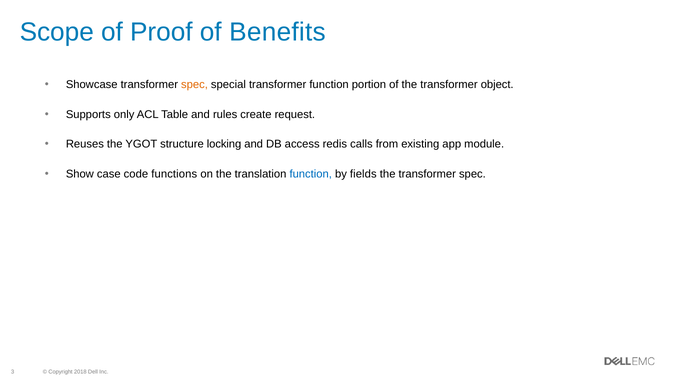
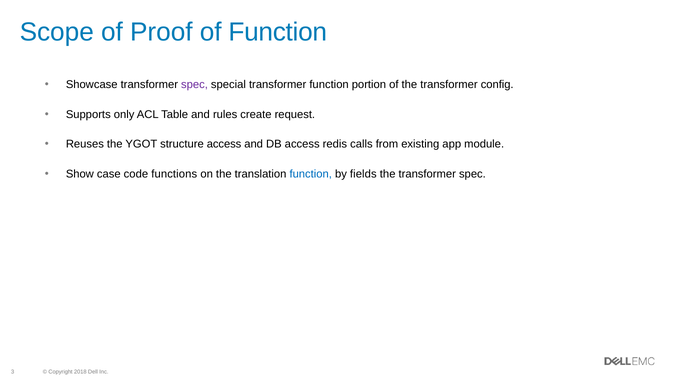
of Benefits: Benefits -> Function
spec at (195, 85) colour: orange -> purple
object: object -> config
structure locking: locking -> access
